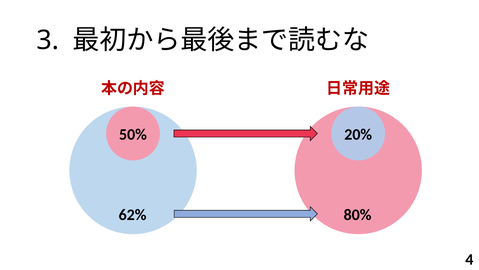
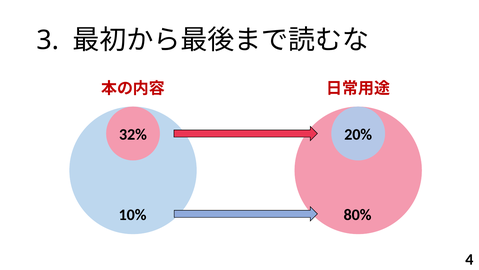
50%: 50% -> 32%
62%: 62% -> 10%
